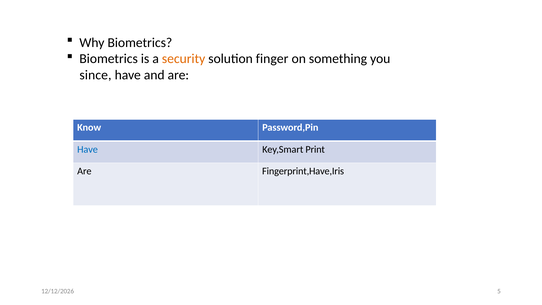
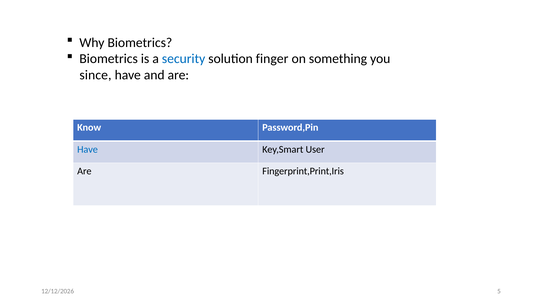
security colour: orange -> blue
Print: Print -> User
Fingerprint,Have,Iris: Fingerprint,Have,Iris -> Fingerprint,Print,Iris
